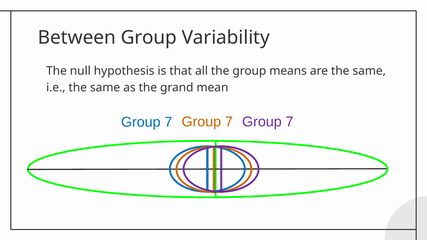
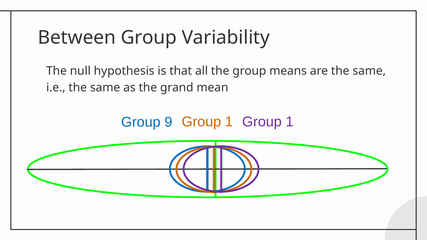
7 at (168, 122): 7 -> 9
7 at (229, 122): 7 -> 1
7 at (290, 122): 7 -> 1
